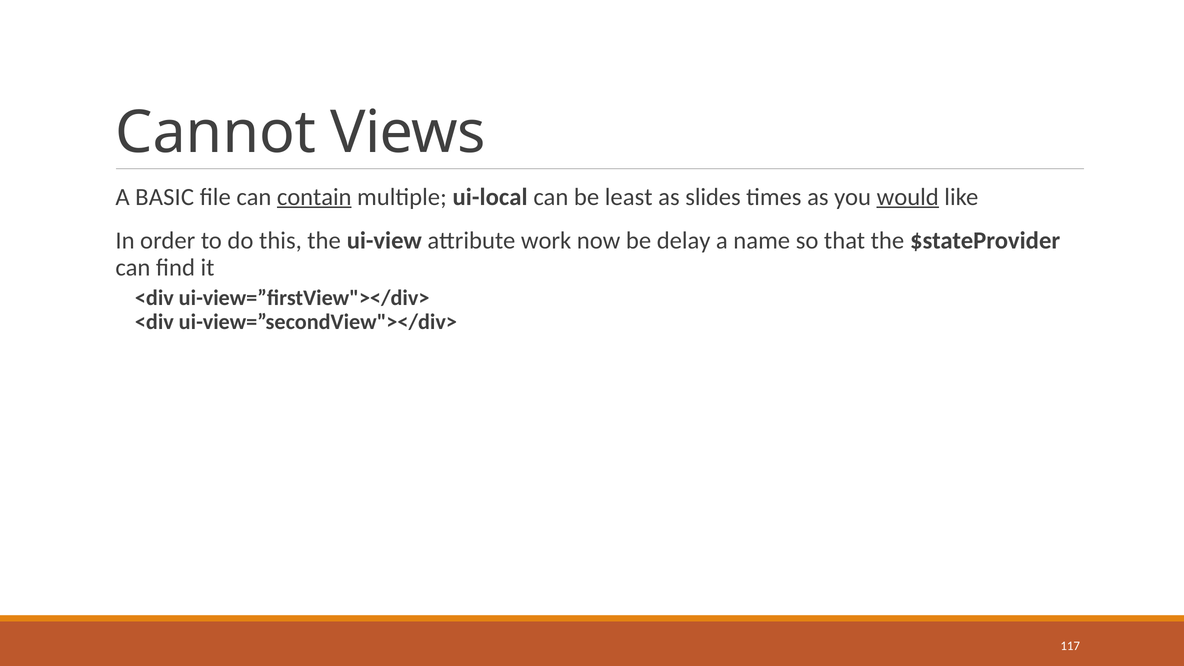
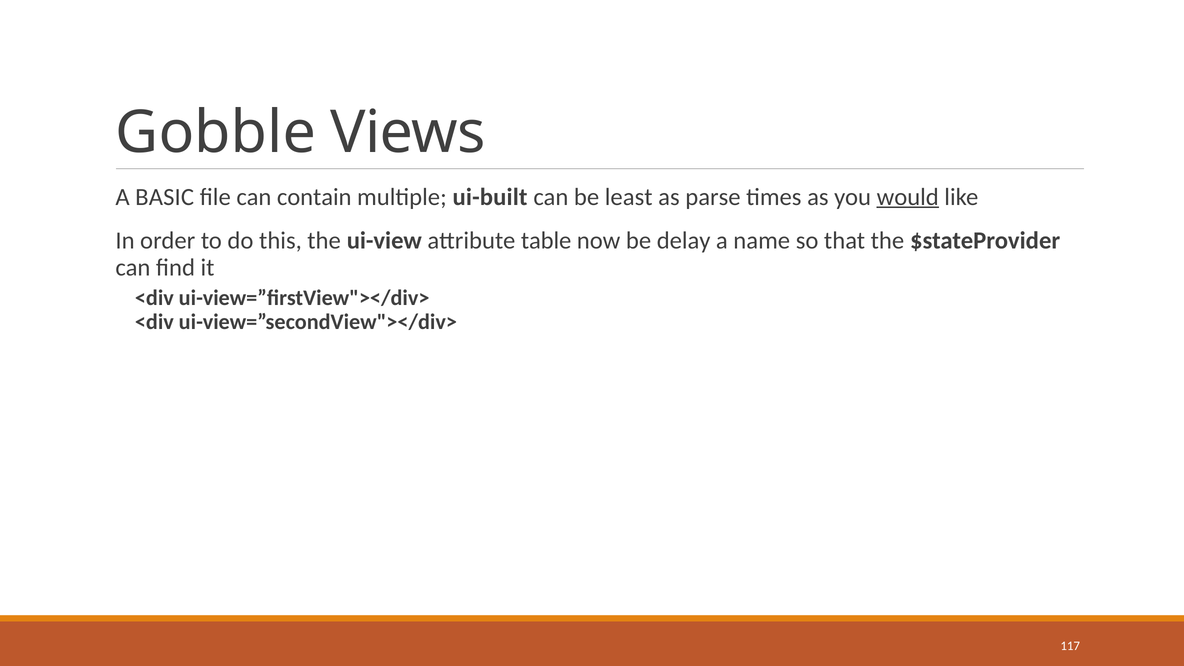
Cannot: Cannot -> Gobble
contain underline: present -> none
ui-local: ui-local -> ui-built
slides: slides -> parse
work: work -> table
